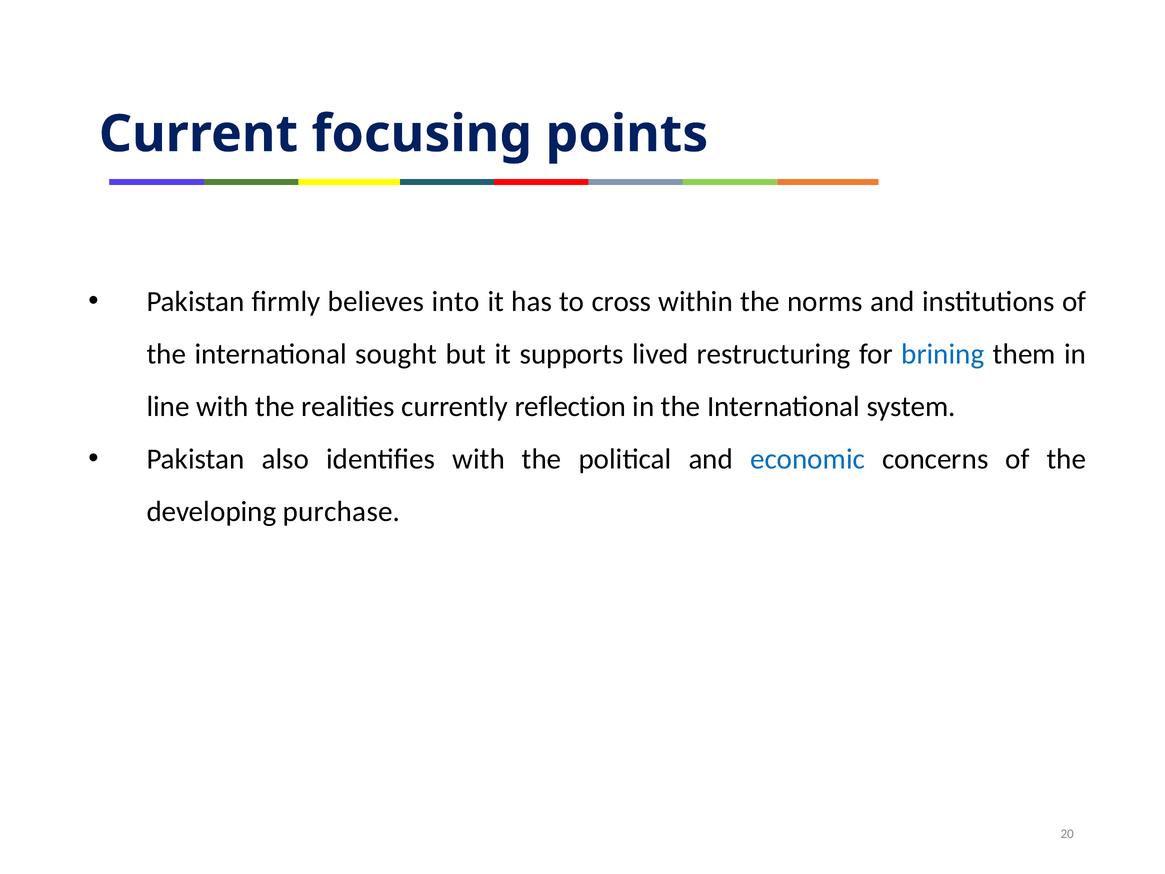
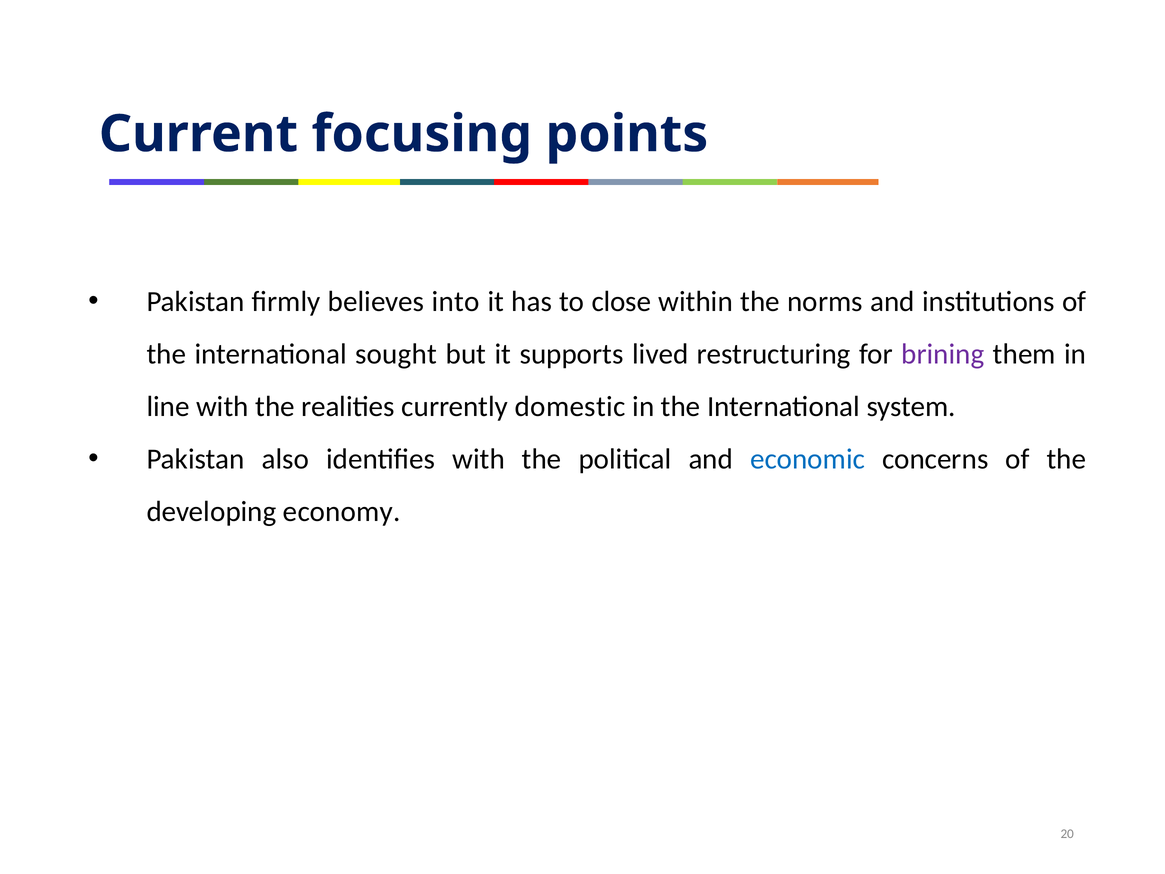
cross: cross -> close
brining colour: blue -> purple
reflection: reflection -> domestic
purchase: purchase -> economy
